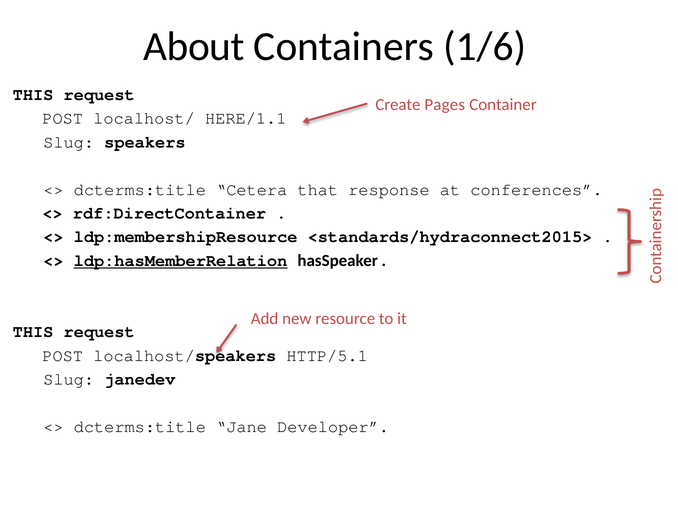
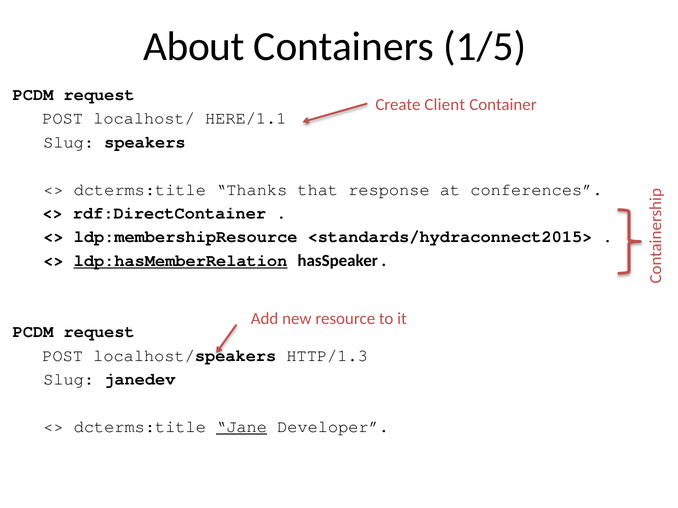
1/6: 1/6 -> 1/5
THIS at (33, 95): THIS -> PCDM
Pages: Pages -> Client
Cetera: Cetera -> Thanks
THIS at (33, 332): THIS -> PCDM
HTTP/5.1: HTTP/5.1 -> HTTP/1.3
Jane underline: none -> present
